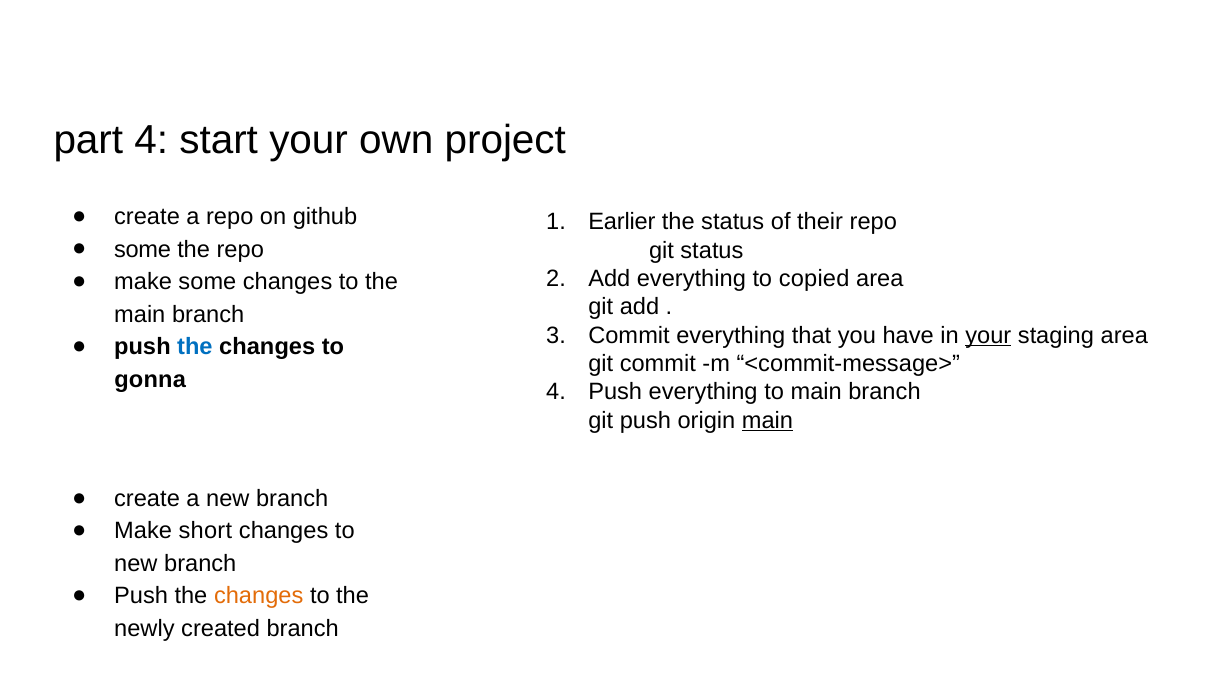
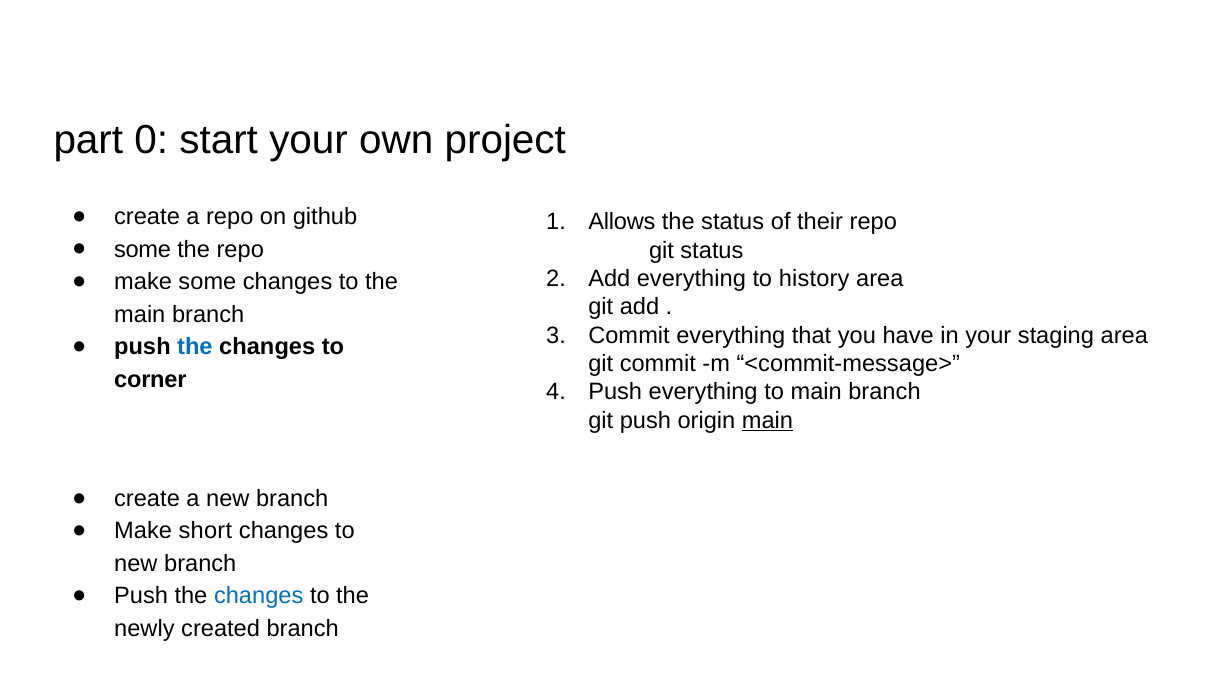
part 4: 4 -> 0
Earlier: Earlier -> Allows
copied: copied -> history
your at (988, 335) underline: present -> none
gonna: gonna -> corner
changes at (259, 596) colour: orange -> blue
